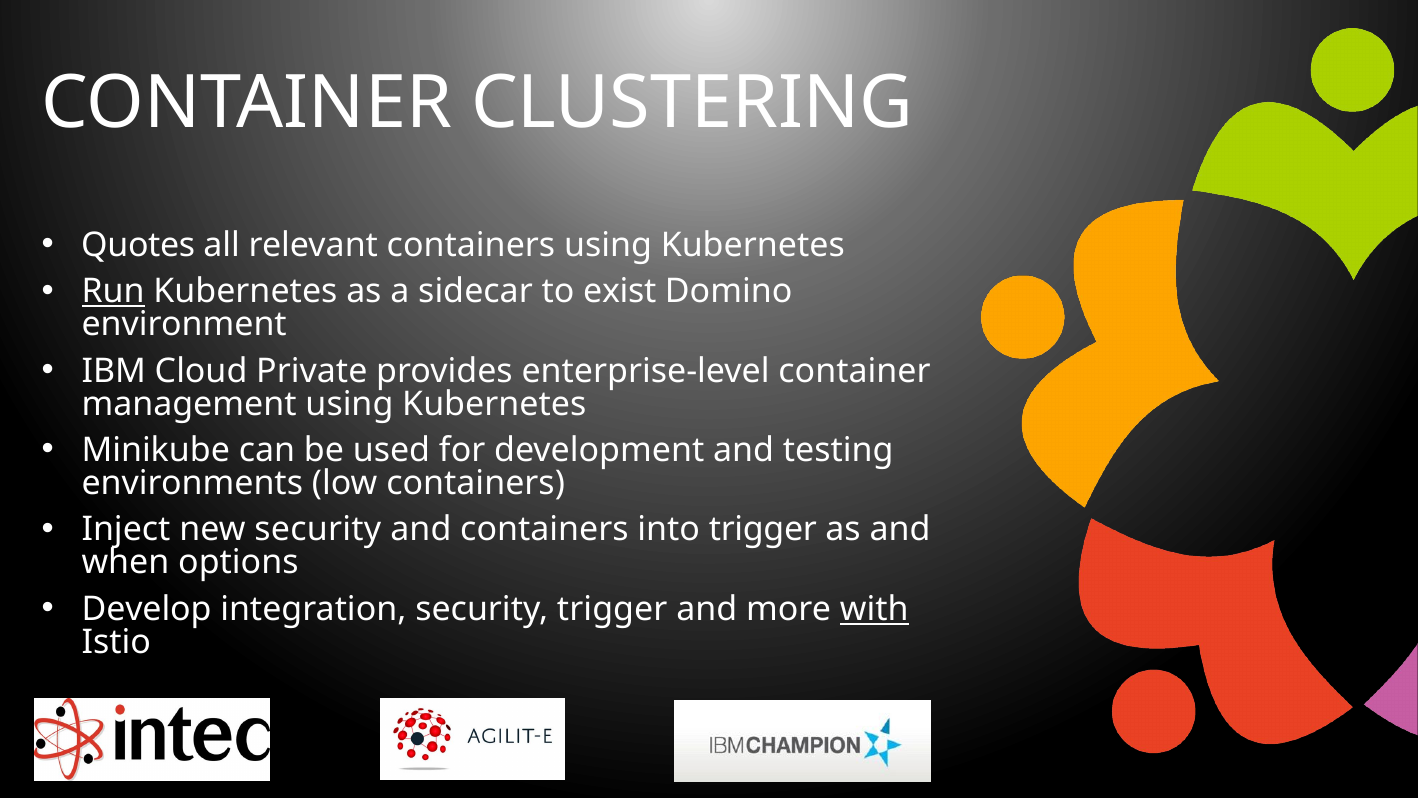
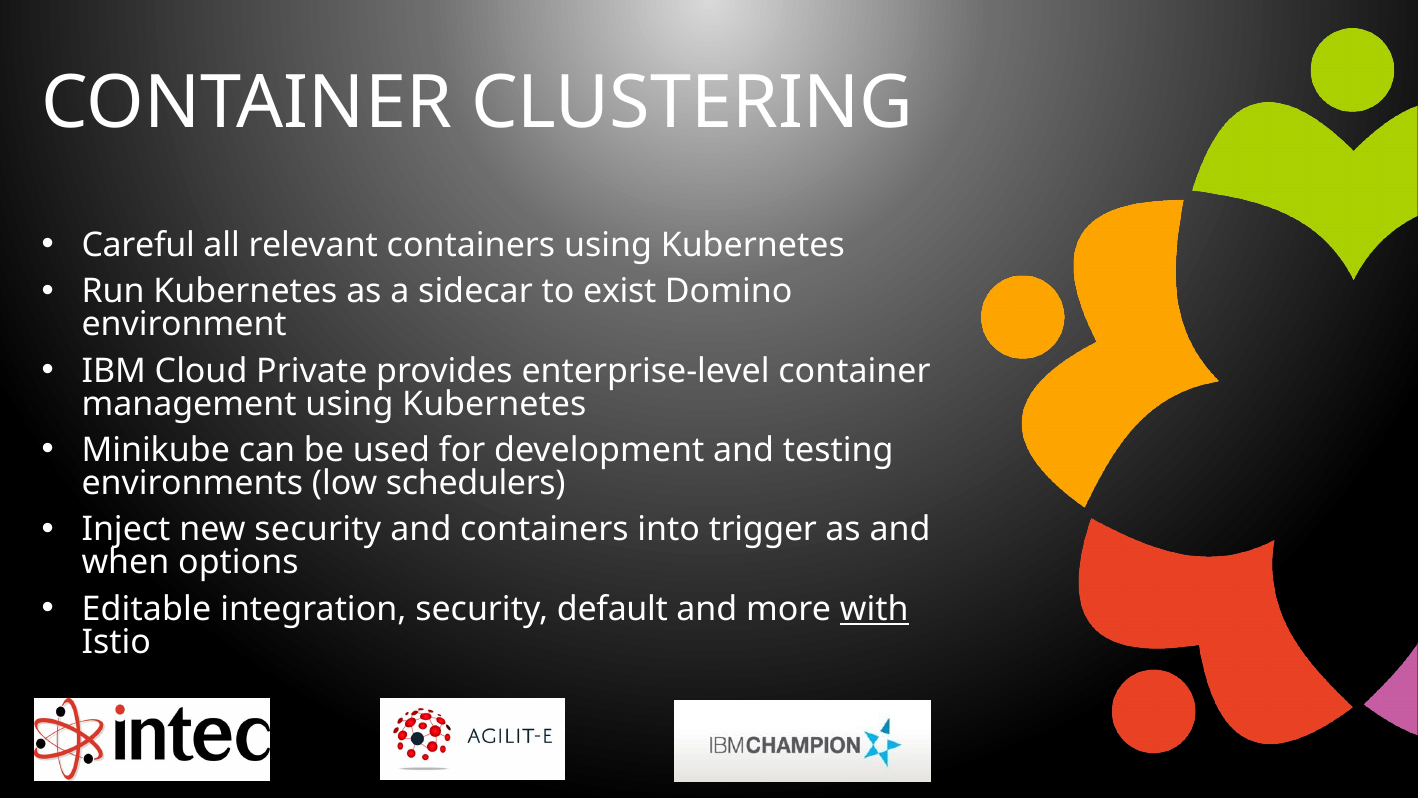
Quotes: Quotes -> Careful
Run underline: present -> none
low containers: containers -> schedulers
Develop: Develop -> Editable
security trigger: trigger -> default
